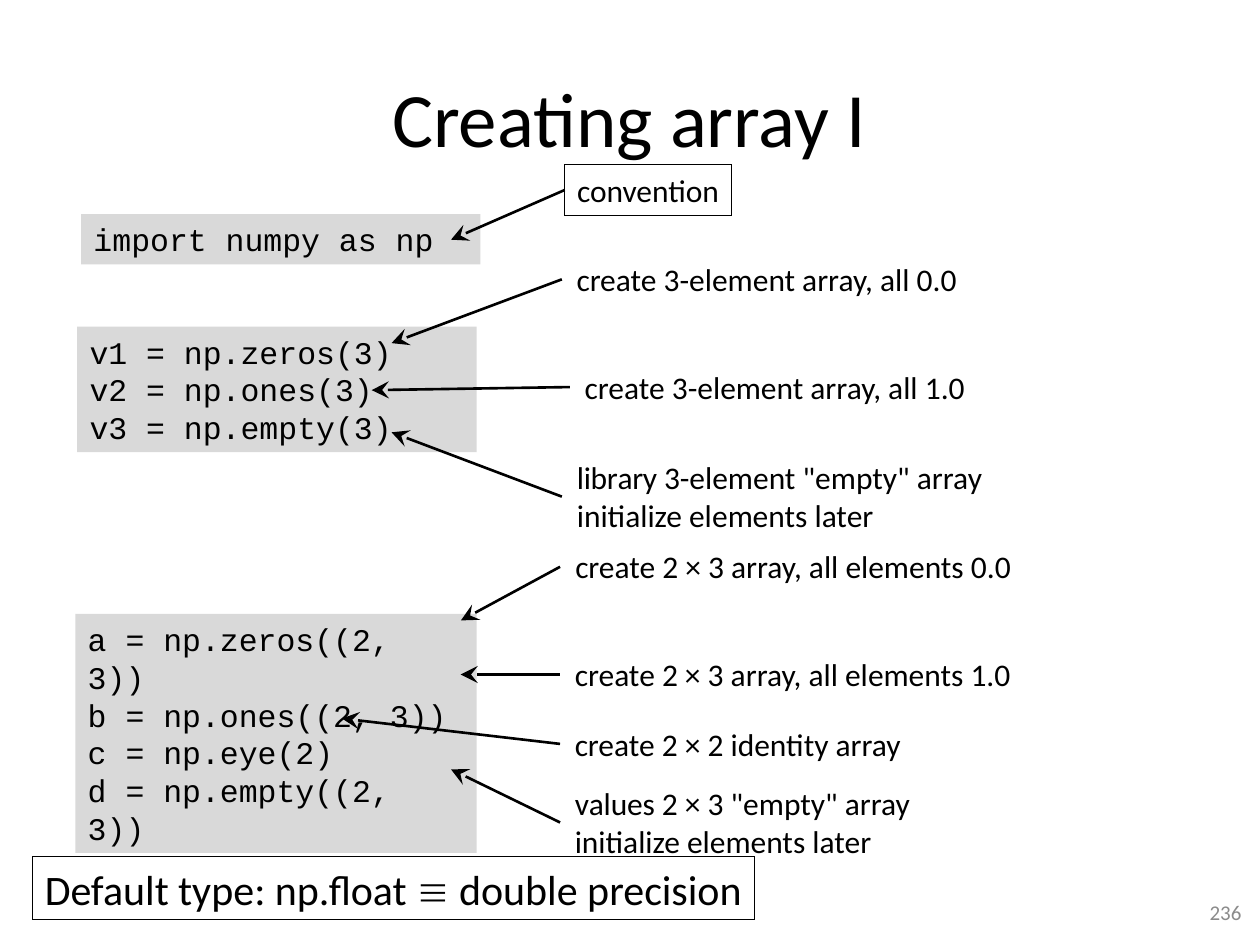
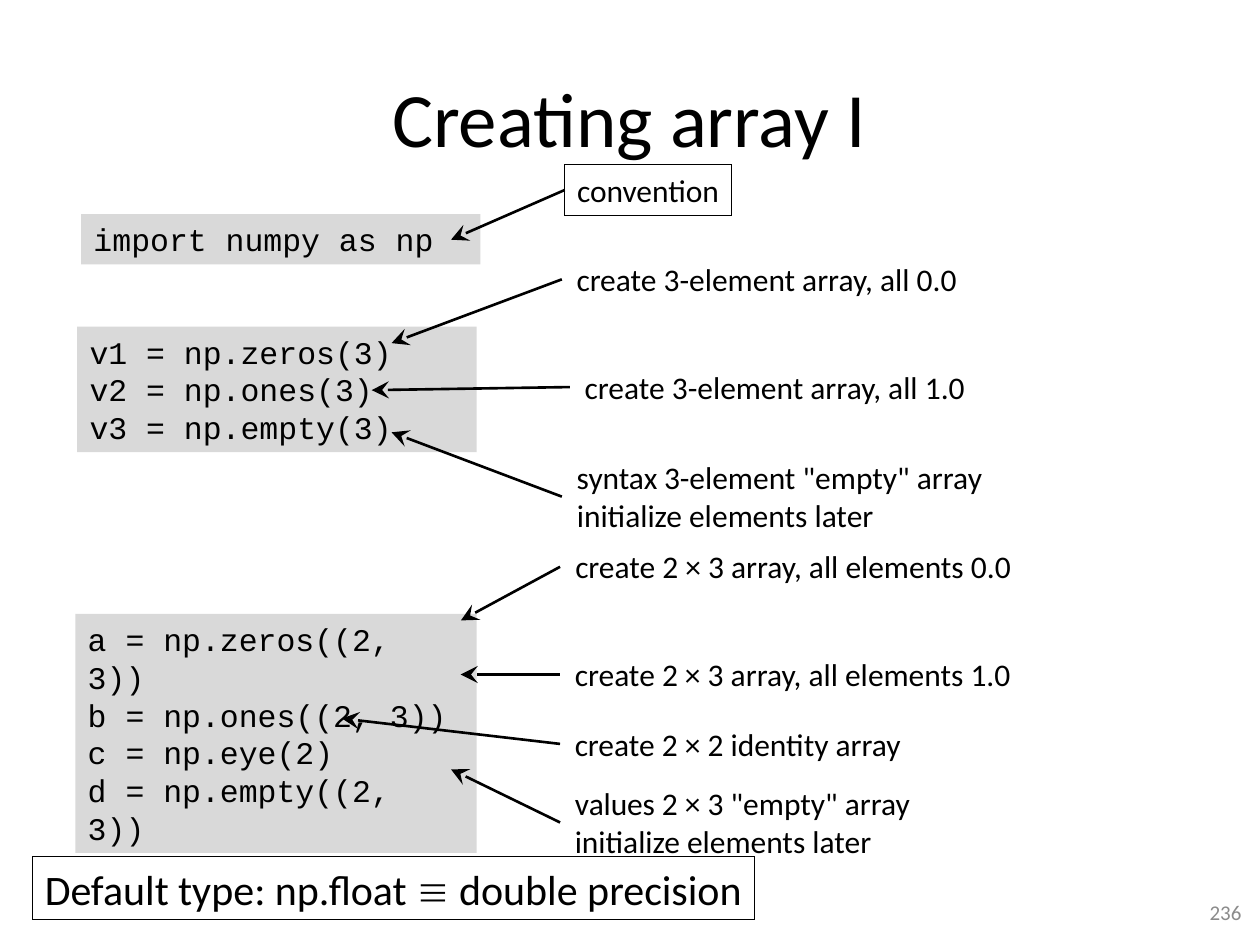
library: library -> syntax
